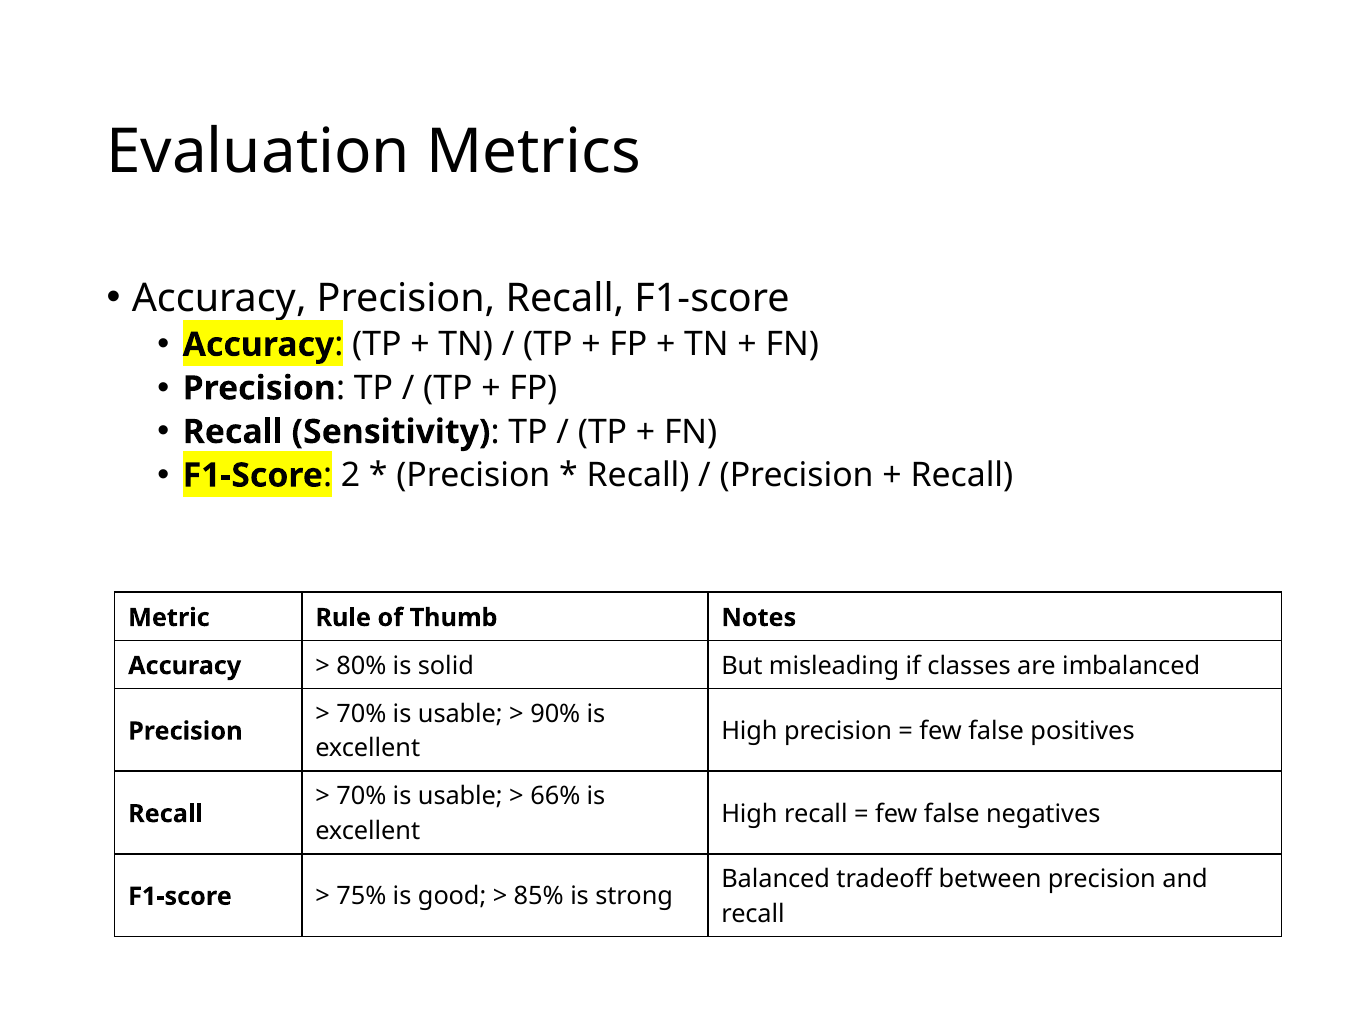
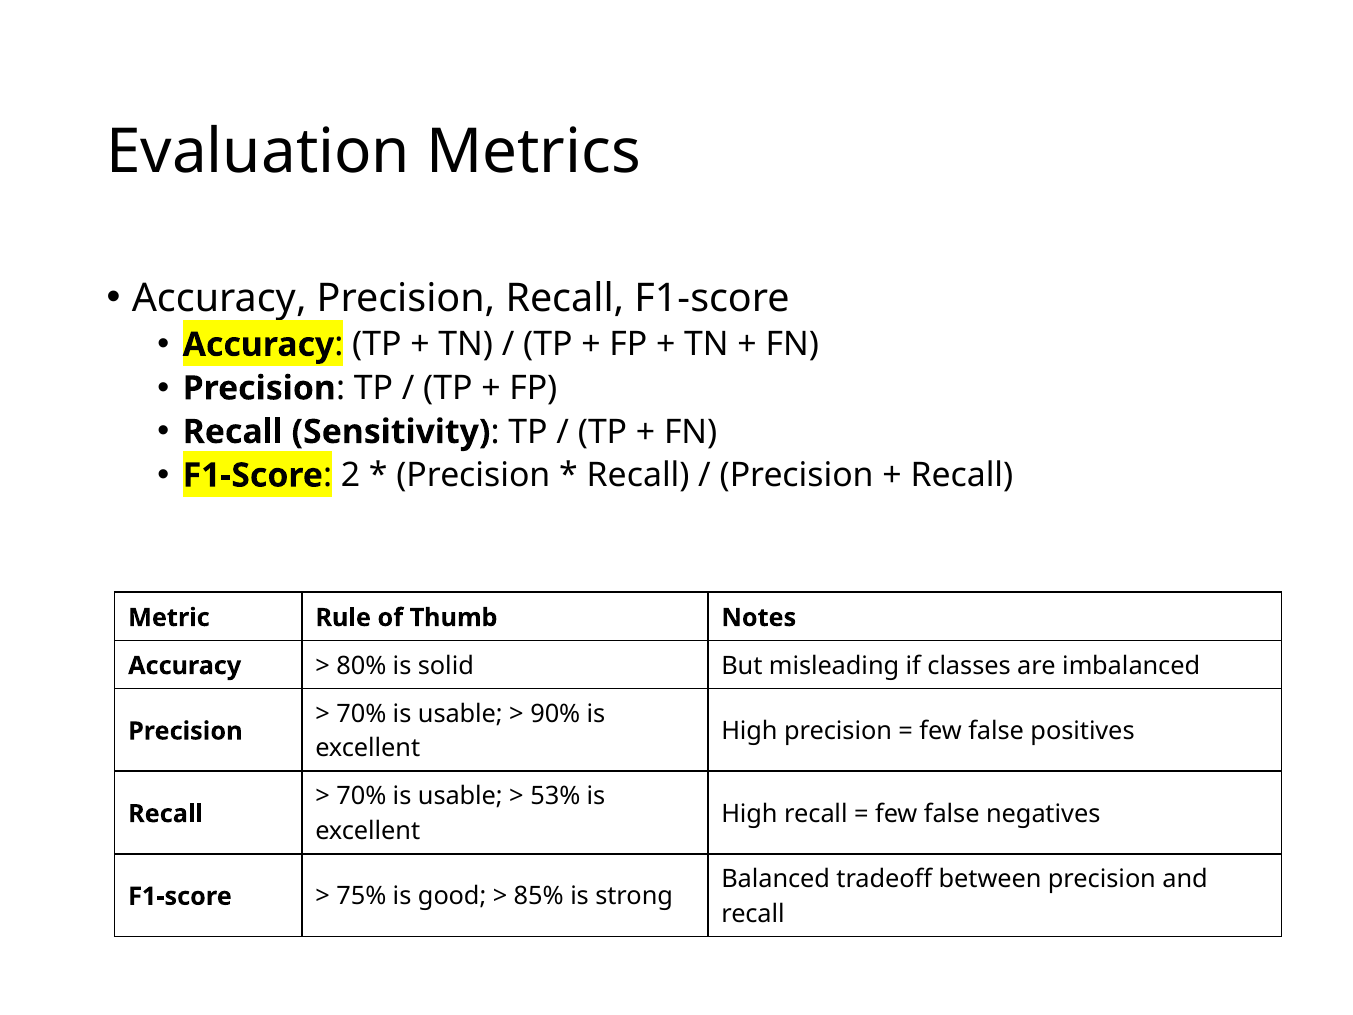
66%: 66% -> 53%
